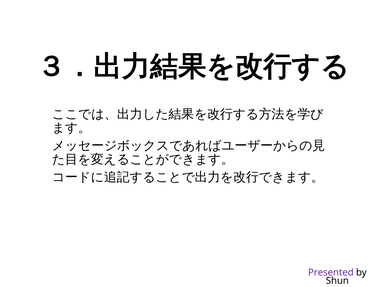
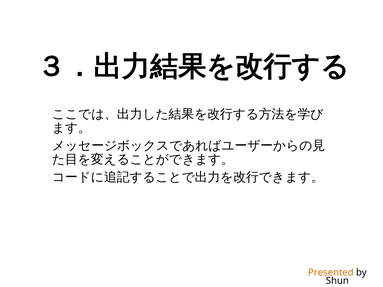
Presented colour: purple -> orange
